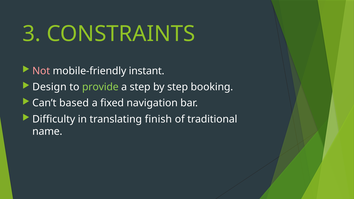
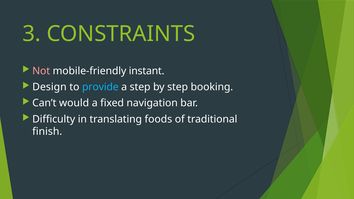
provide colour: light green -> light blue
based: based -> would
finish: finish -> foods
name: name -> finish
